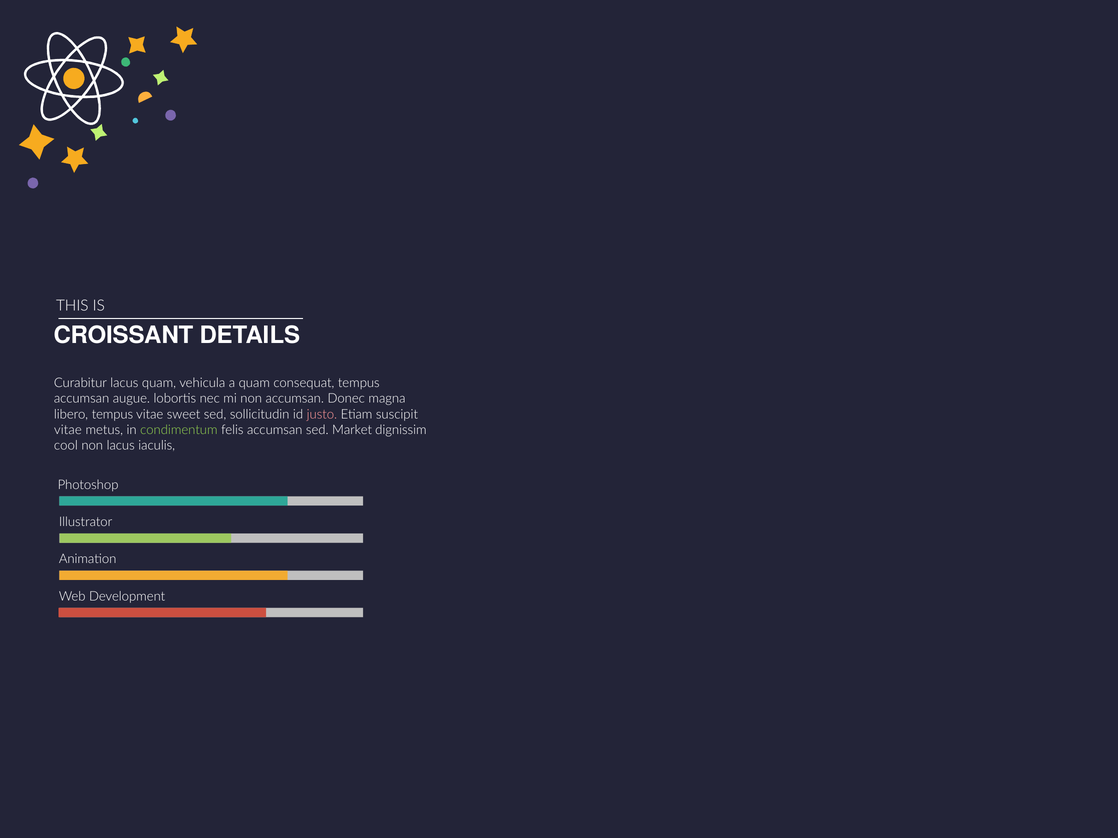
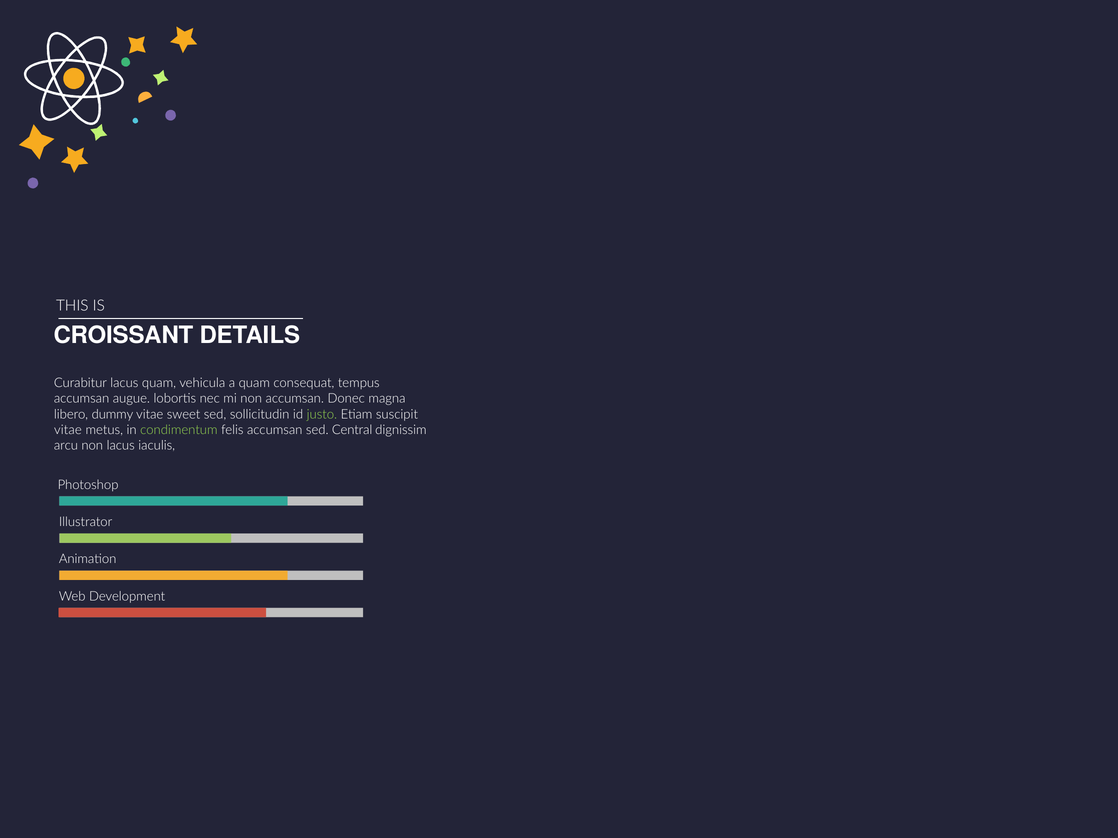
libero tempus: tempus -> dummy
justo colour: pink -> light green
Market: Market -> Central
cool: cool -> arcu
